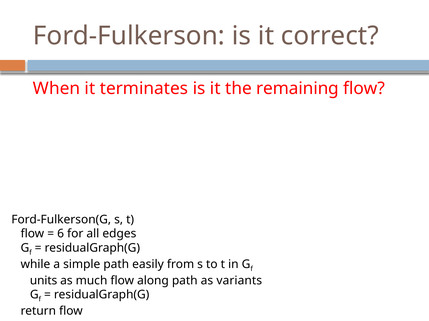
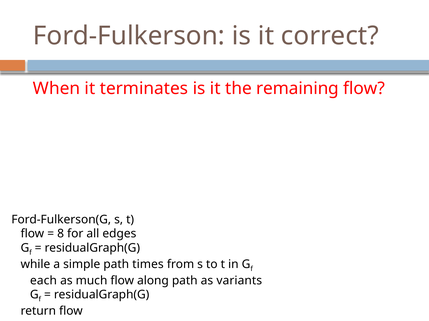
6: 6 -> 8
easily: easily -> times
units: units -> each
